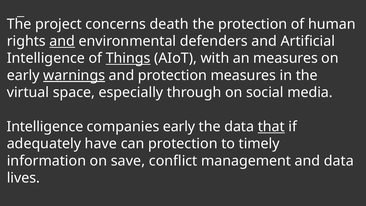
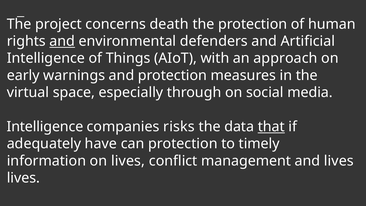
Things underline: present -> none
an measures: measures -> approach
warnings underline: present -> none
companies early: early -> risks
on save: save -> lives
and data: data -> lives
